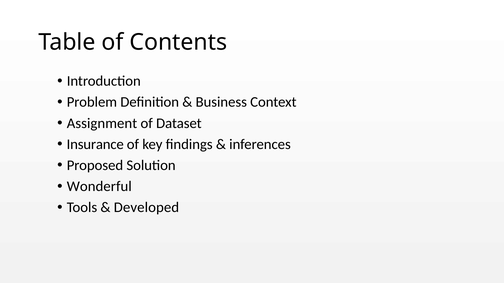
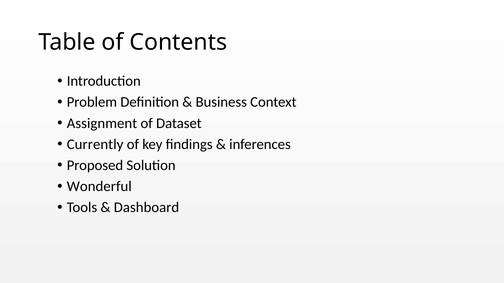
Insurance: Insurance -> Currently
Developed: Developed -> Dashboard
